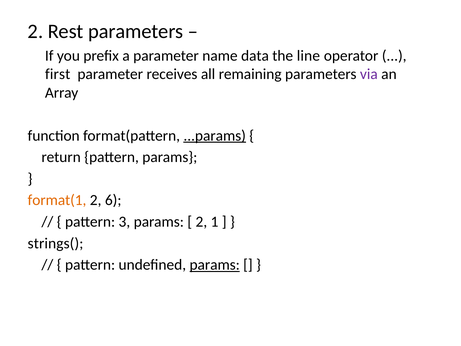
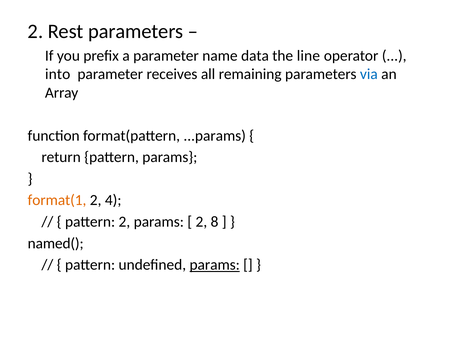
first: first -> into
via colour: purple -> blue
...params underline: present -> none
6: 6 -> 4
pattern 3: 3 -> 2
1: 1 -> 8
strings(: strings( -> named(
